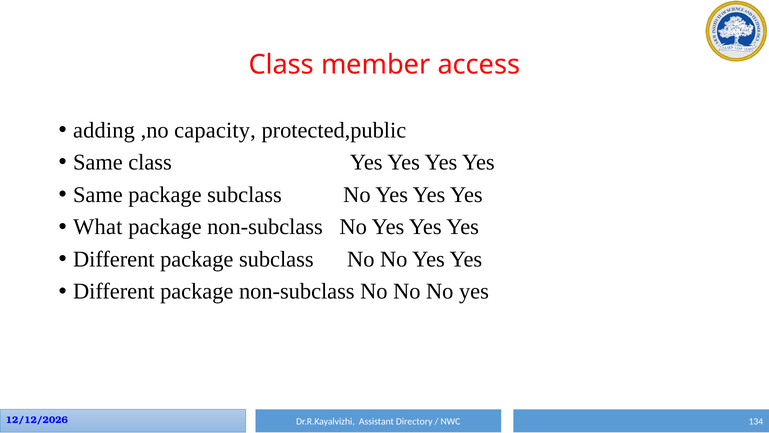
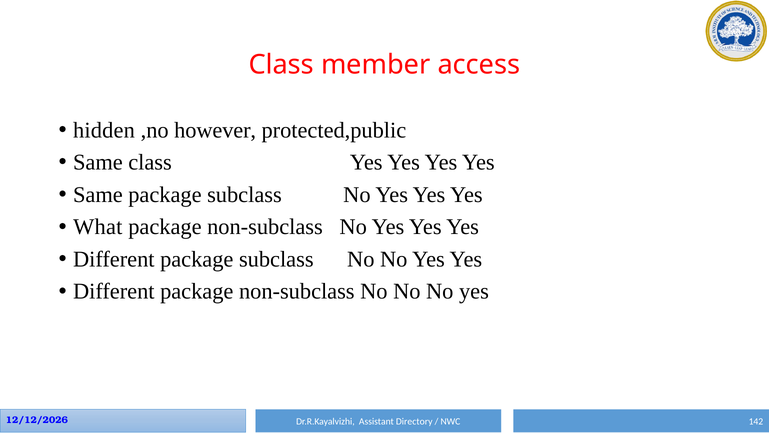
adding: adding -> hidden
capacity: capacity -> however
134: 134 -> 142
